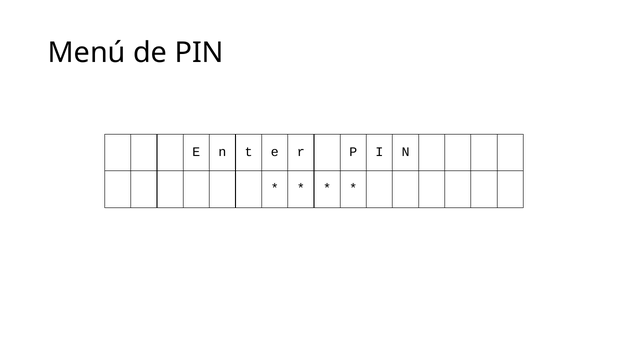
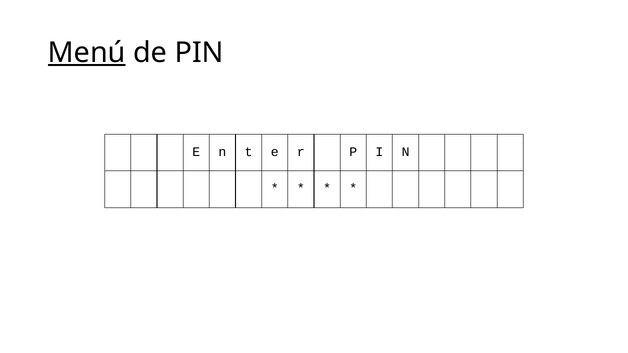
Menú underline: none -> present
